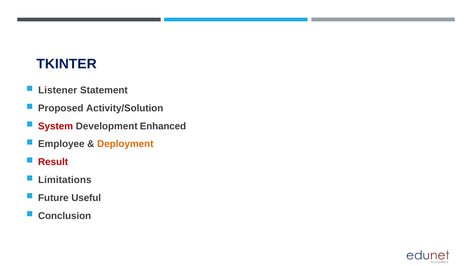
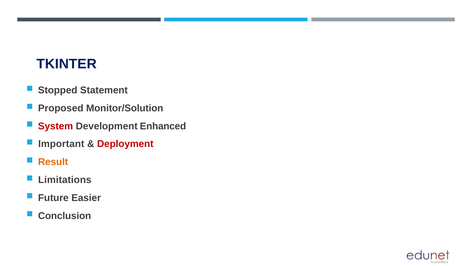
Listener: Listener -> Stopped
Activity/Solution: Activity/Solution -> Monitor/Solution
Employee: Employee -> Important
Deployment colour: orange -> red
Result colour: red -> orange
Useful: Useful -> Easier
